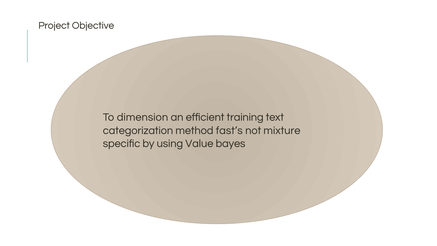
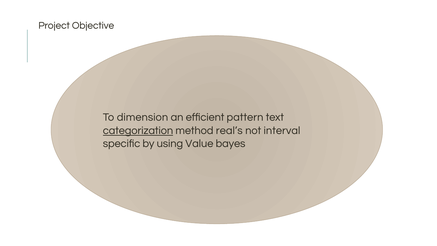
training: training -> pattern
categorization underline: none -> present
fast’s: fast’s -> real’s
mixture: mixture -> interval
